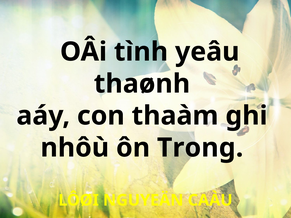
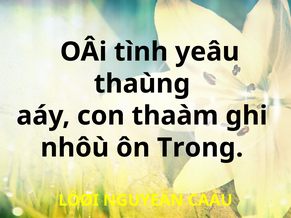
thaønh: thaønh -> thaùng
